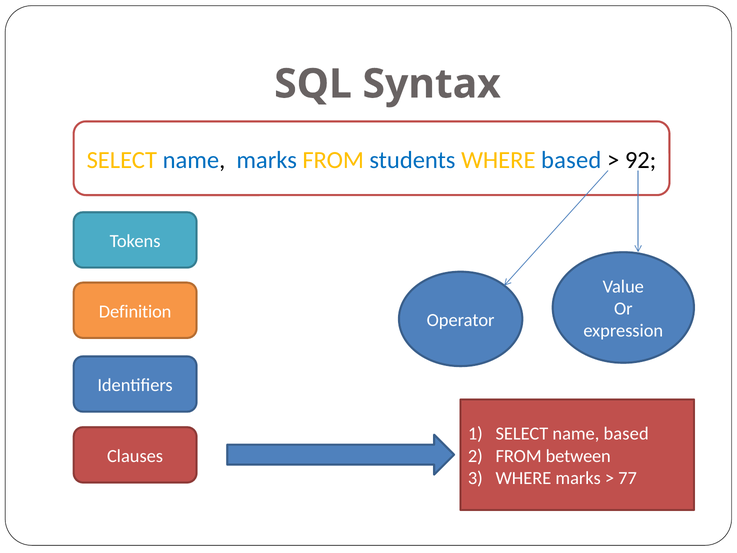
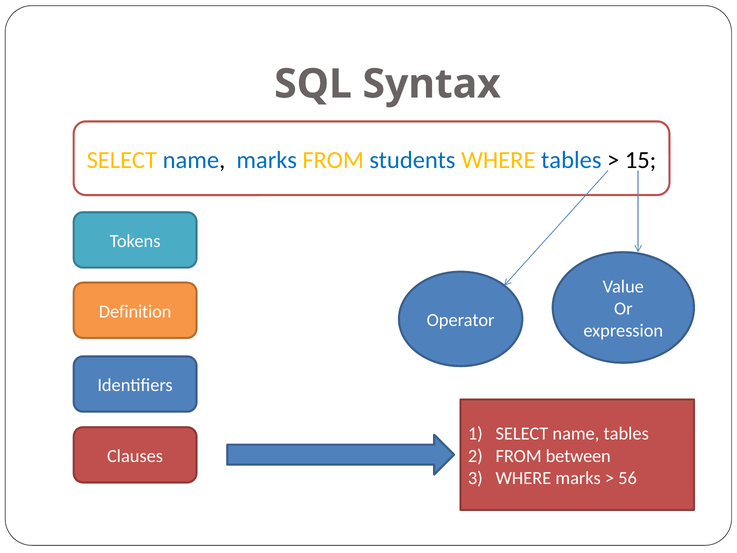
WHERE based: based -> tables
92: 92 -> 15
name based: based -> tables
77: 77 -> 56
